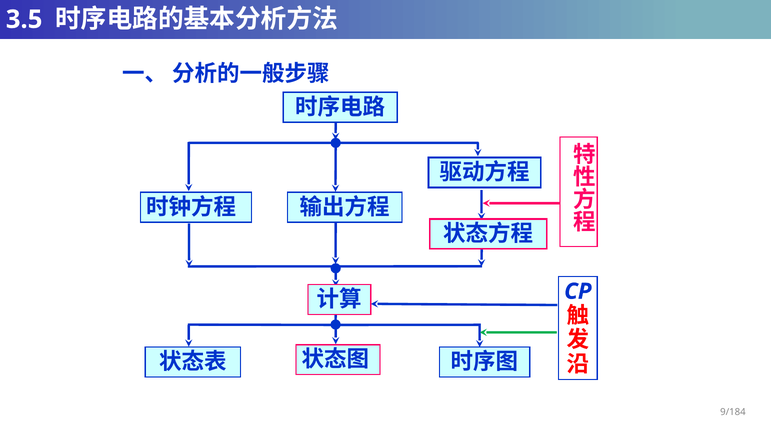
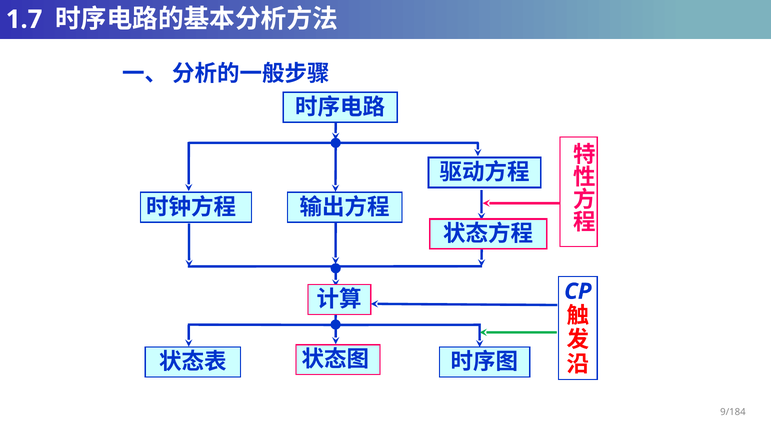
3.5: 3.5 -> 1.7
